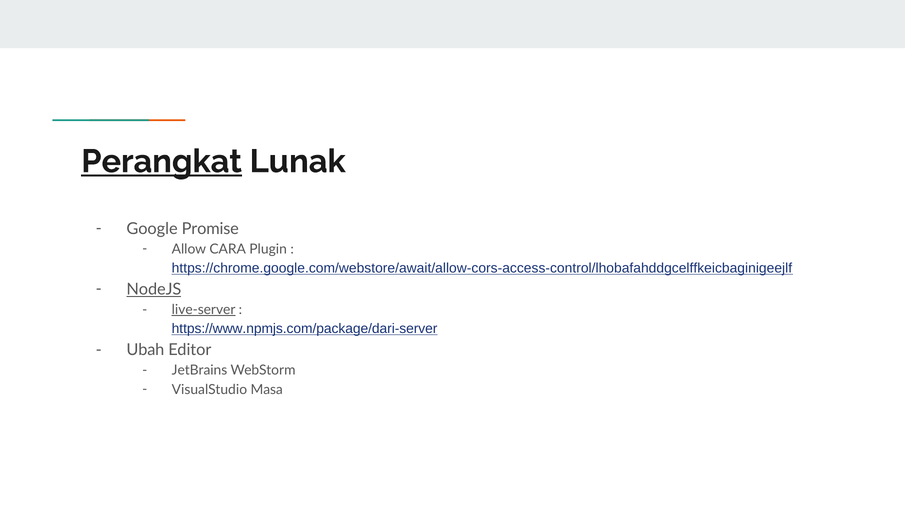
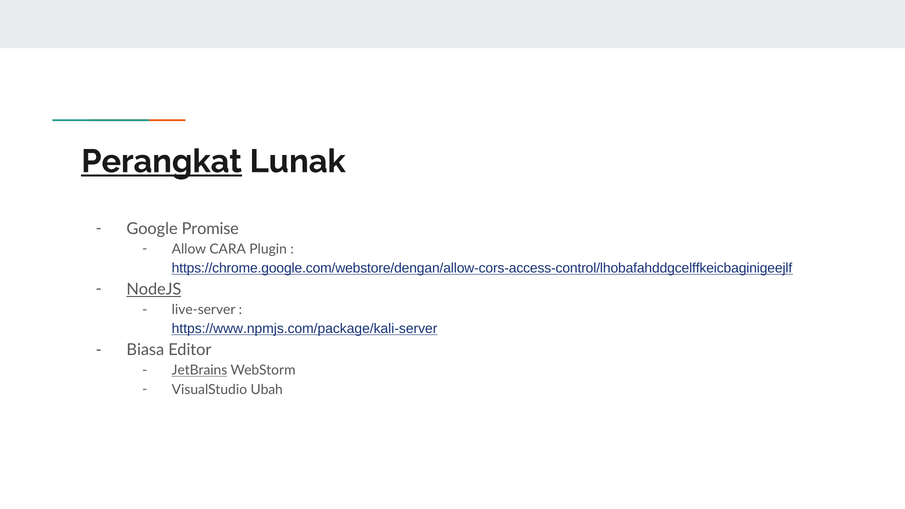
https://chrome.google.com/webstore/await/allow-cors-access-control/lhobafahddgcelffkeicbaginigeejlf: https://chrome.google.com/webstore/await/allow-cors-access-control/lhobafahddgcelffkeicbaginigeejlf -> https://chrome.google.com/webstore/dengan/allow-cors-access-control/lhobafahddgcelffkeicbaginigeejlf
live-server underline: present -> none
https://www.npmjs.com/package/dari-server: https://www.npmjs.com/package/dari-server -> https://www.npmjs.com/package/kali-server
Ubah: Ubah -> Biasa
JetBrains underline: none -> present
Masa: Masa -> Ubah
